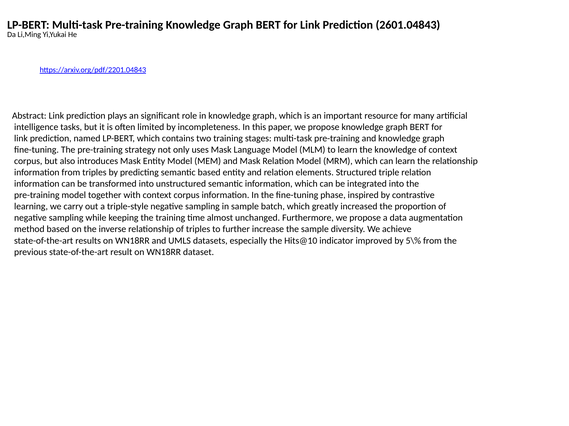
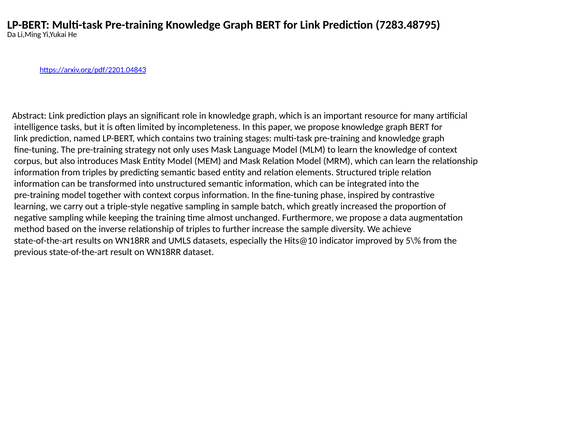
2601.04843: 2601.04843 -> 7283.48795
